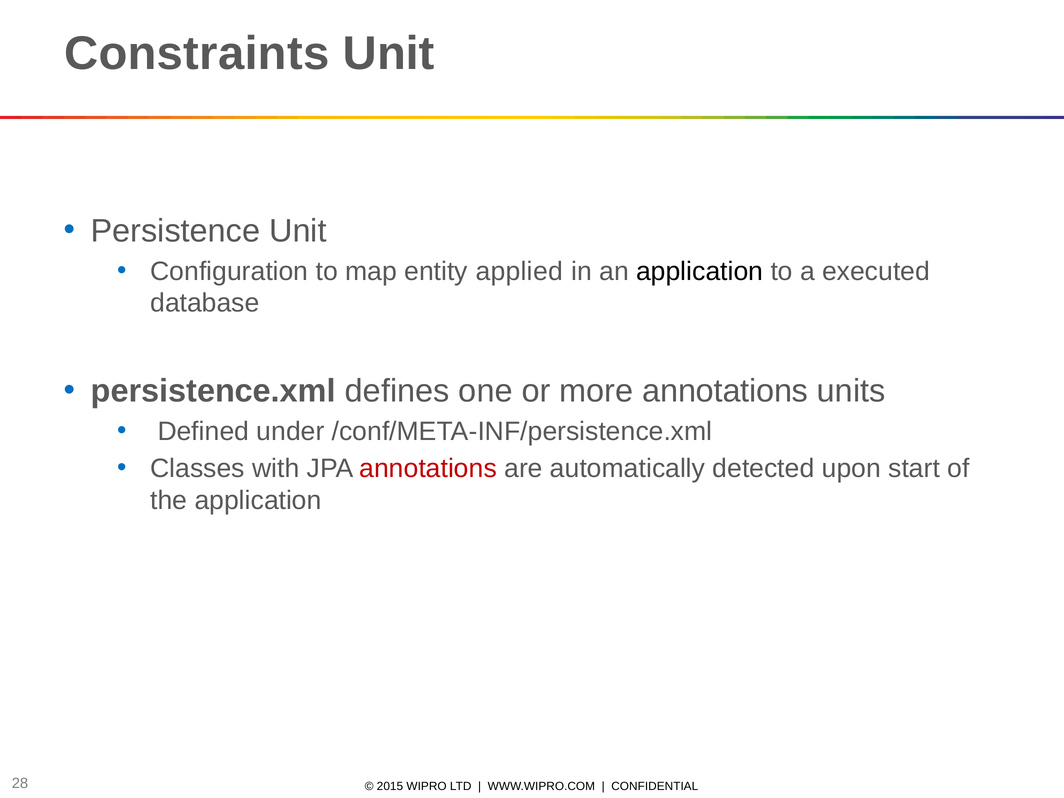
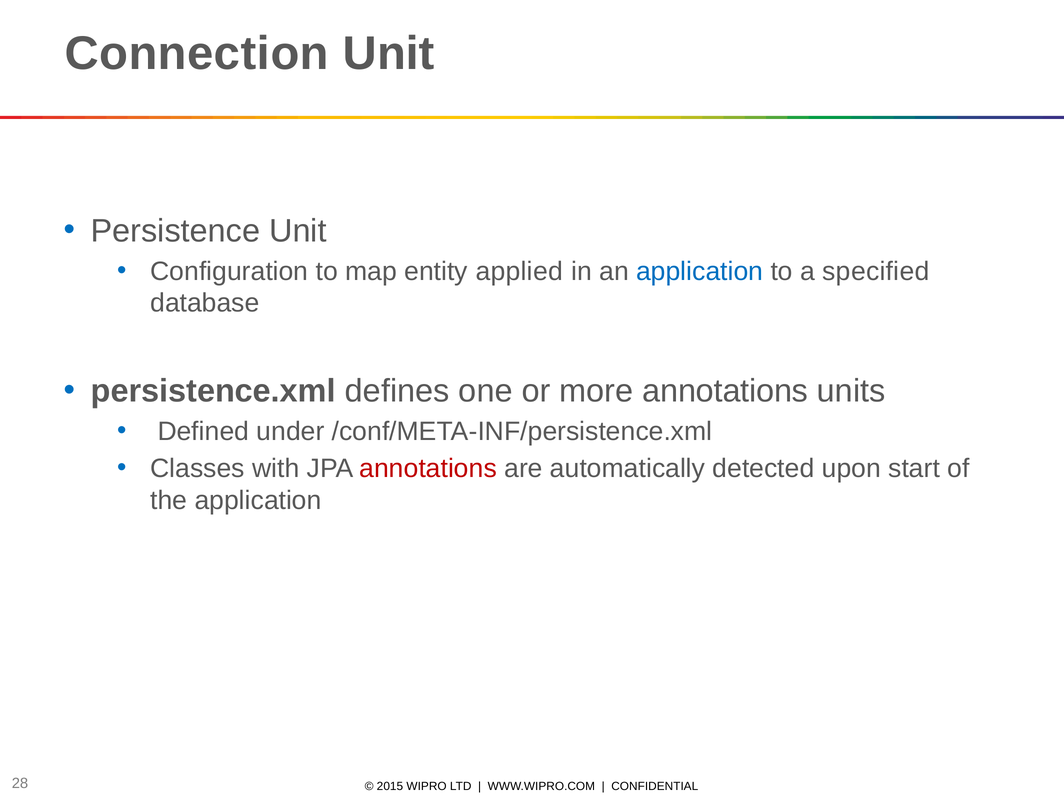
Constraints: Constraints -> Connection
application at (700, 271) colour: black -> blue
executed: executed -> specified
